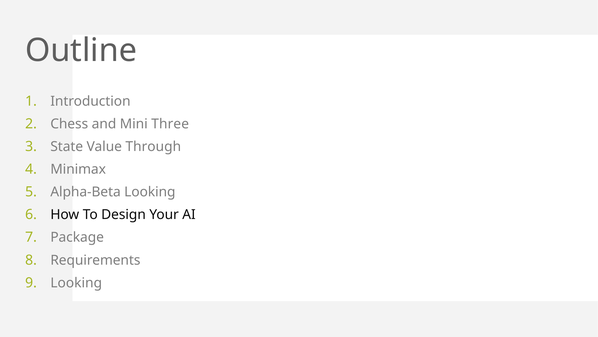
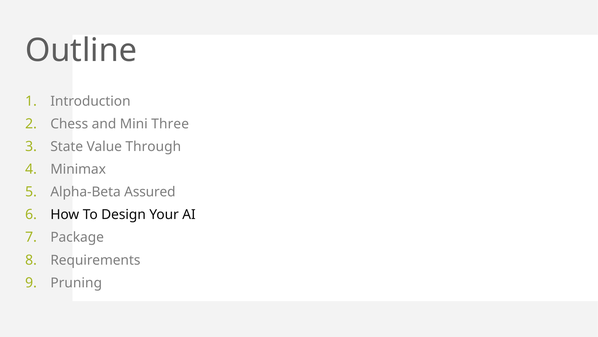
Alpha-Beta Looking: Looking -> Assured
Looking at (76, 282): Looking -> Pruning
